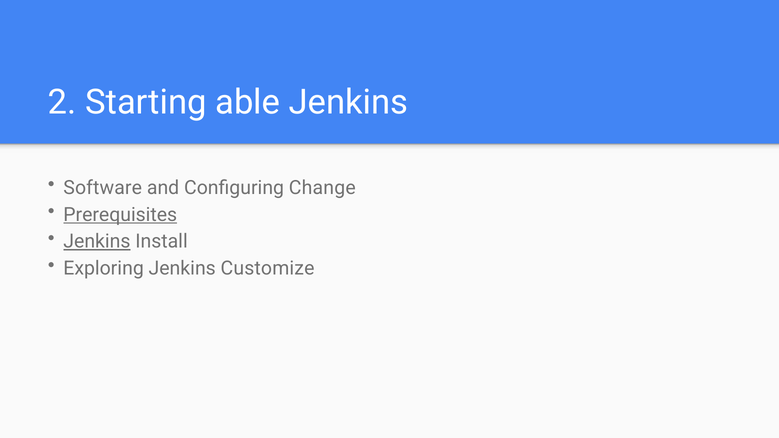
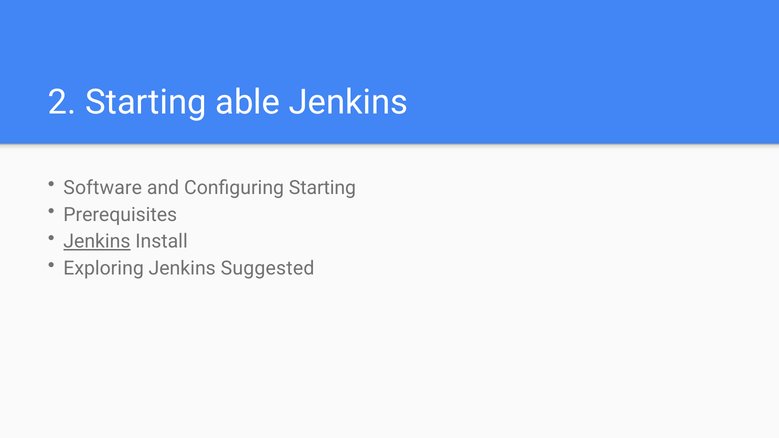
Configuring Change: Change -> Starting
Prerequisites underline: present -> none
Customize: Customize -> Suggested
